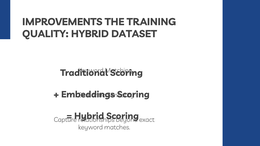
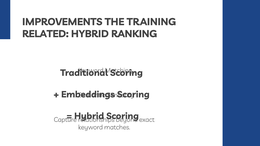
QUALITY: QUALITY -> RELATED
DATASET: DATASET -> RANKING
